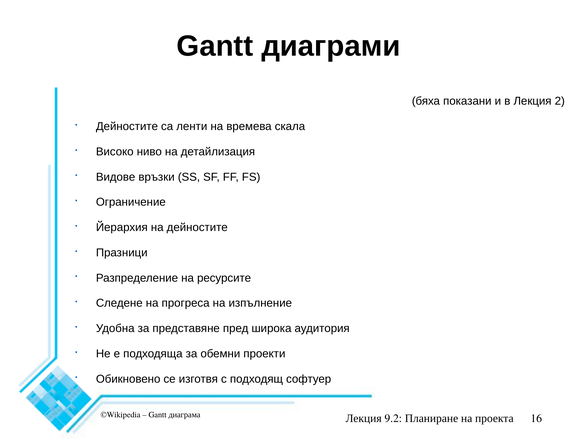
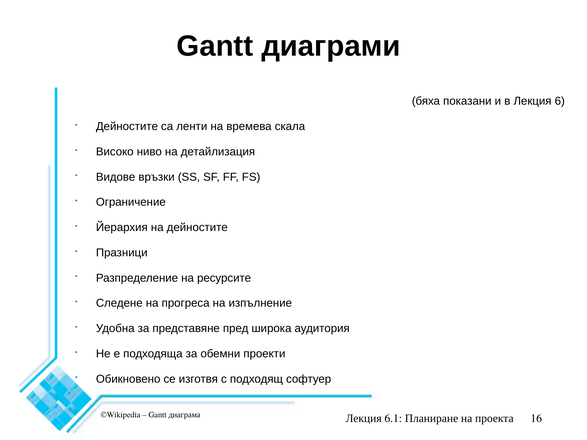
2: 2 -> 6
9.2: 9.2 -> 6.1
